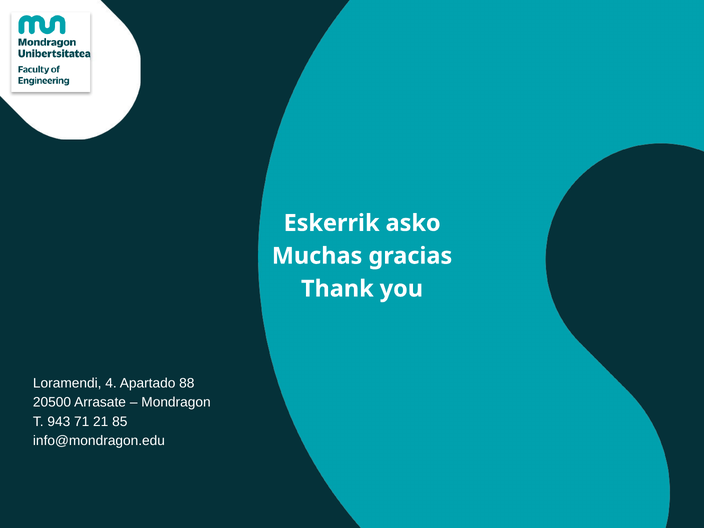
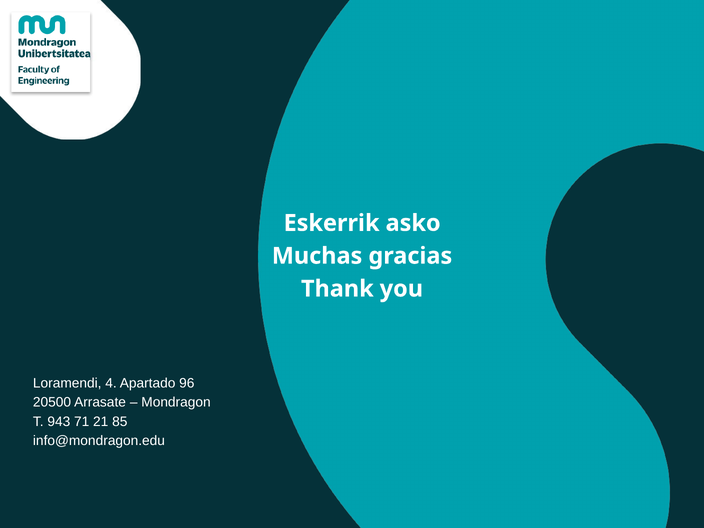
88: 88 -> 96
